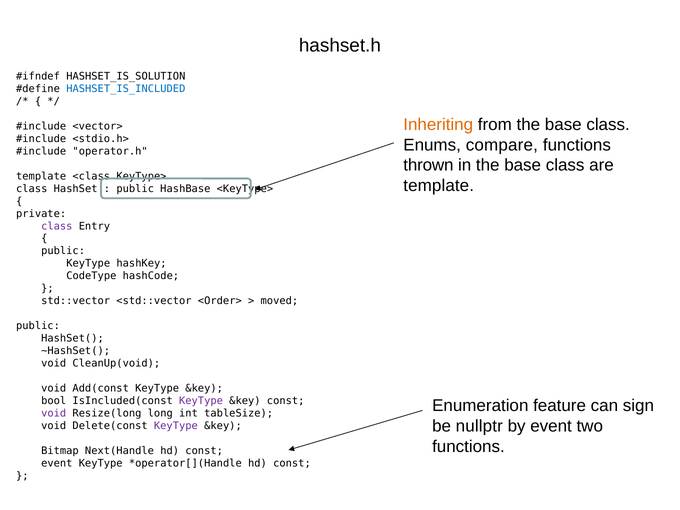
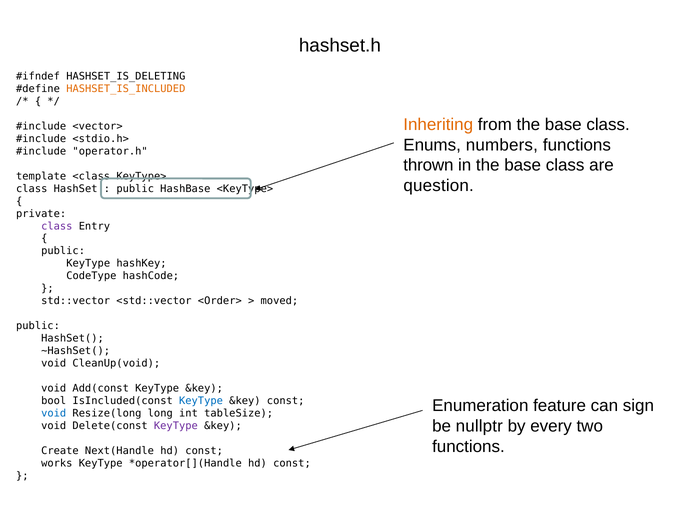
HASHSET_IS_SOLUTION: HASHSET_IS_SOLUTION -> HASHSET_IS_DELETING
HASHSET_IS_INCLUDED colour: blue -> orange
compare: compare -> numbers
template at (439, 186): template -> question
KeyType at (201, 401) colour: purple -> blue
void at (54, 413) colour: purple -> blue
by event: event -> every
Bitmap: Bitmap -> Create
event at (57, 463): event -> works
